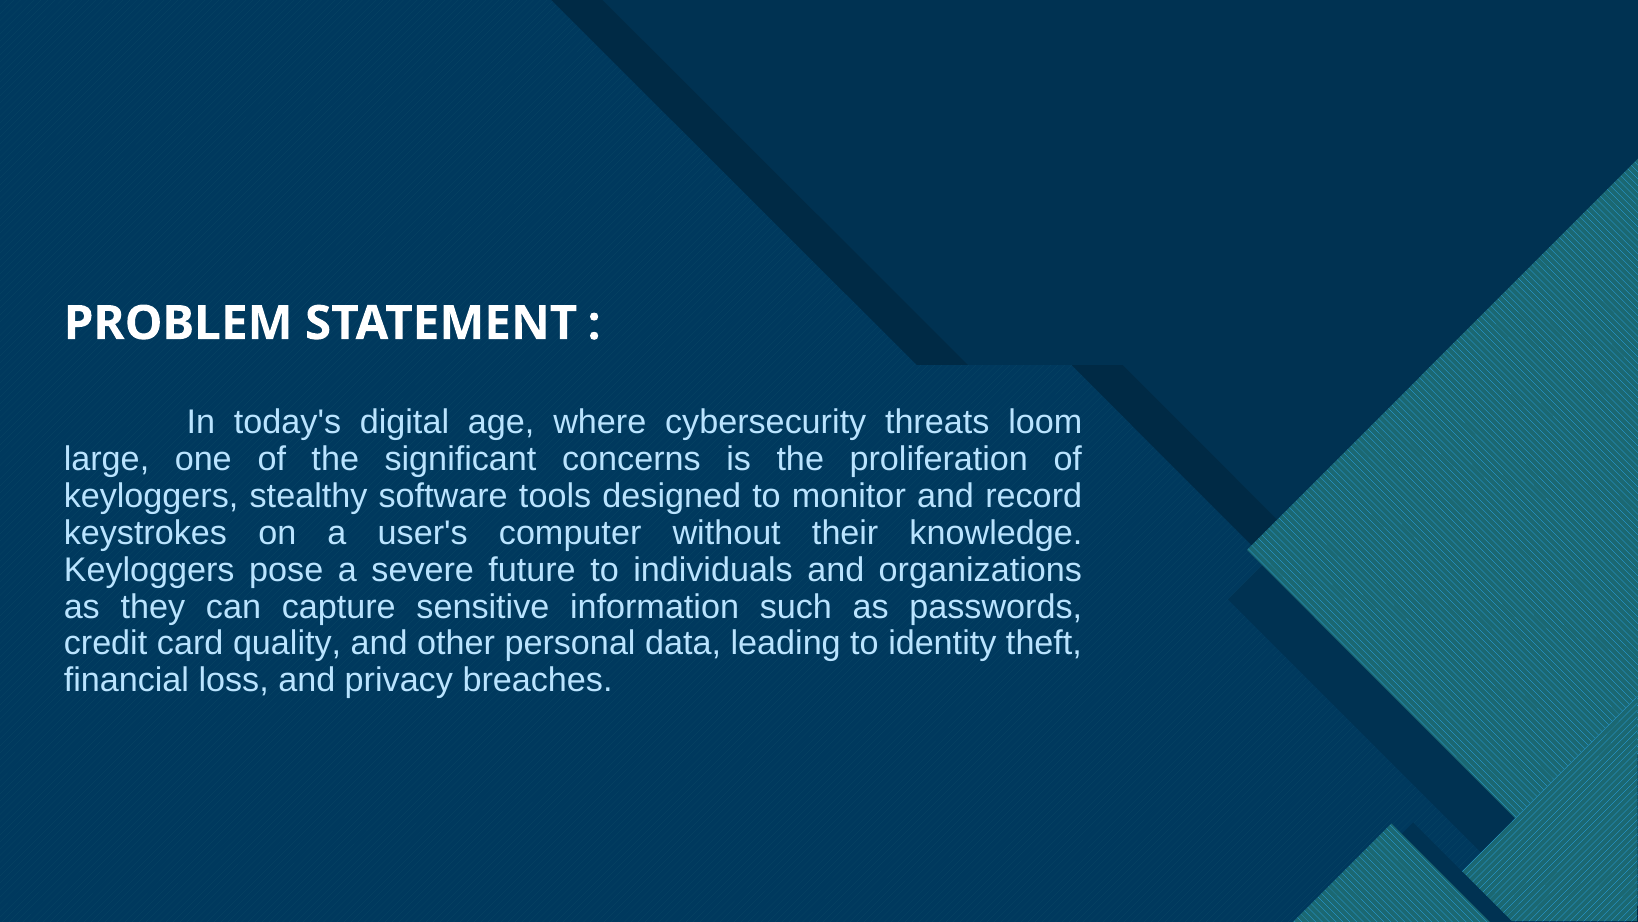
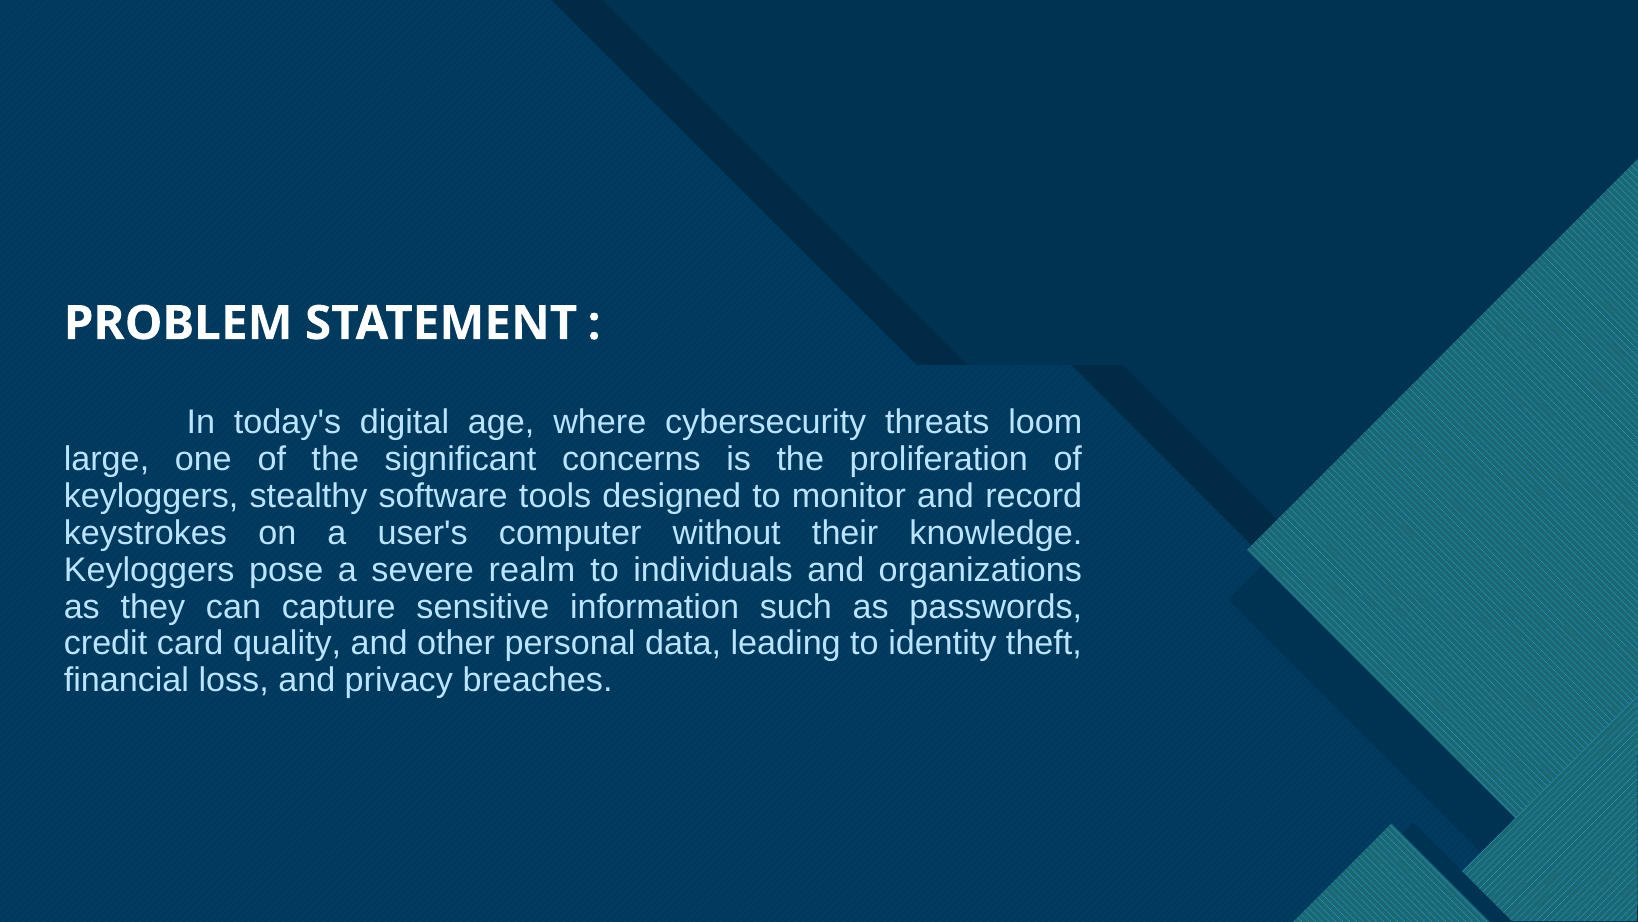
future: future -> realm
